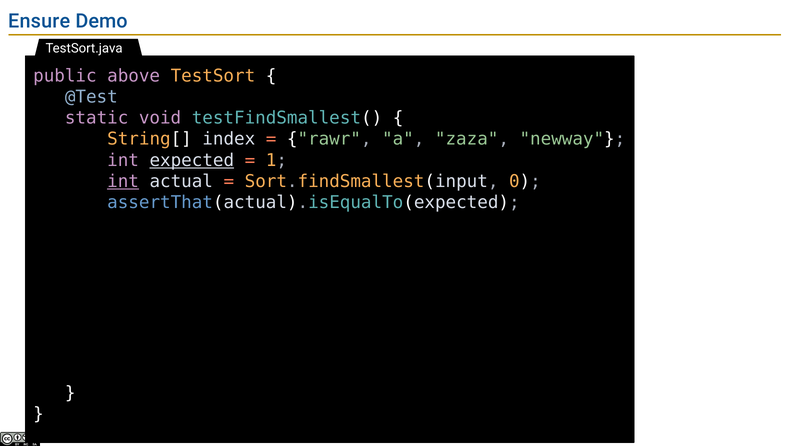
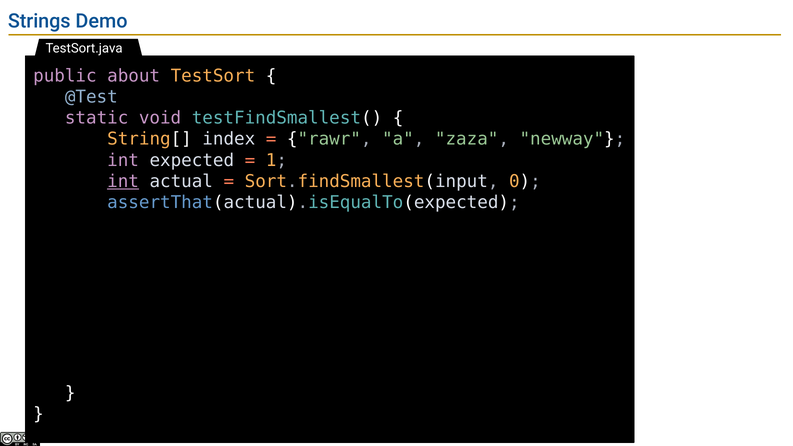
Ensure: Ensure -> Strings
above: above -> about
expected underline: present -> none
